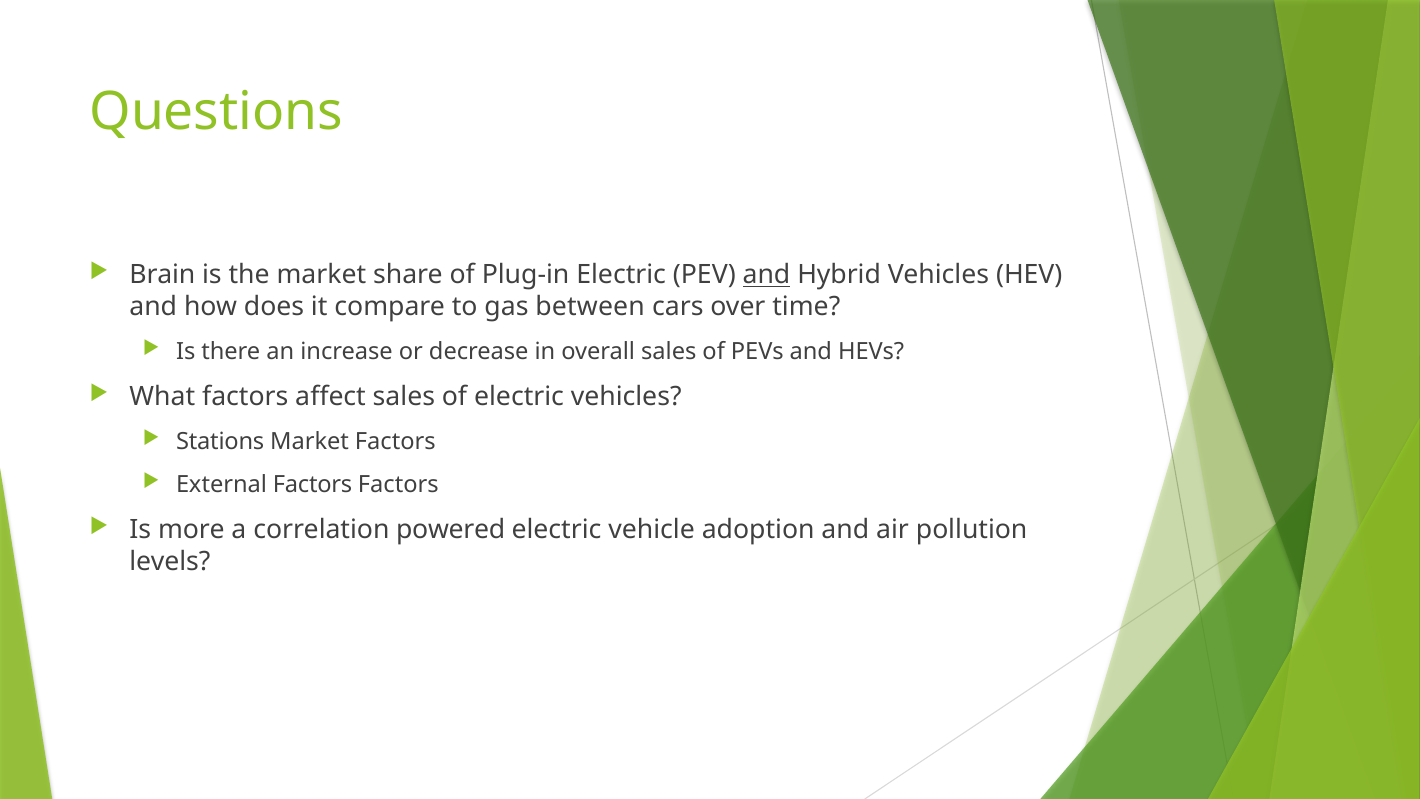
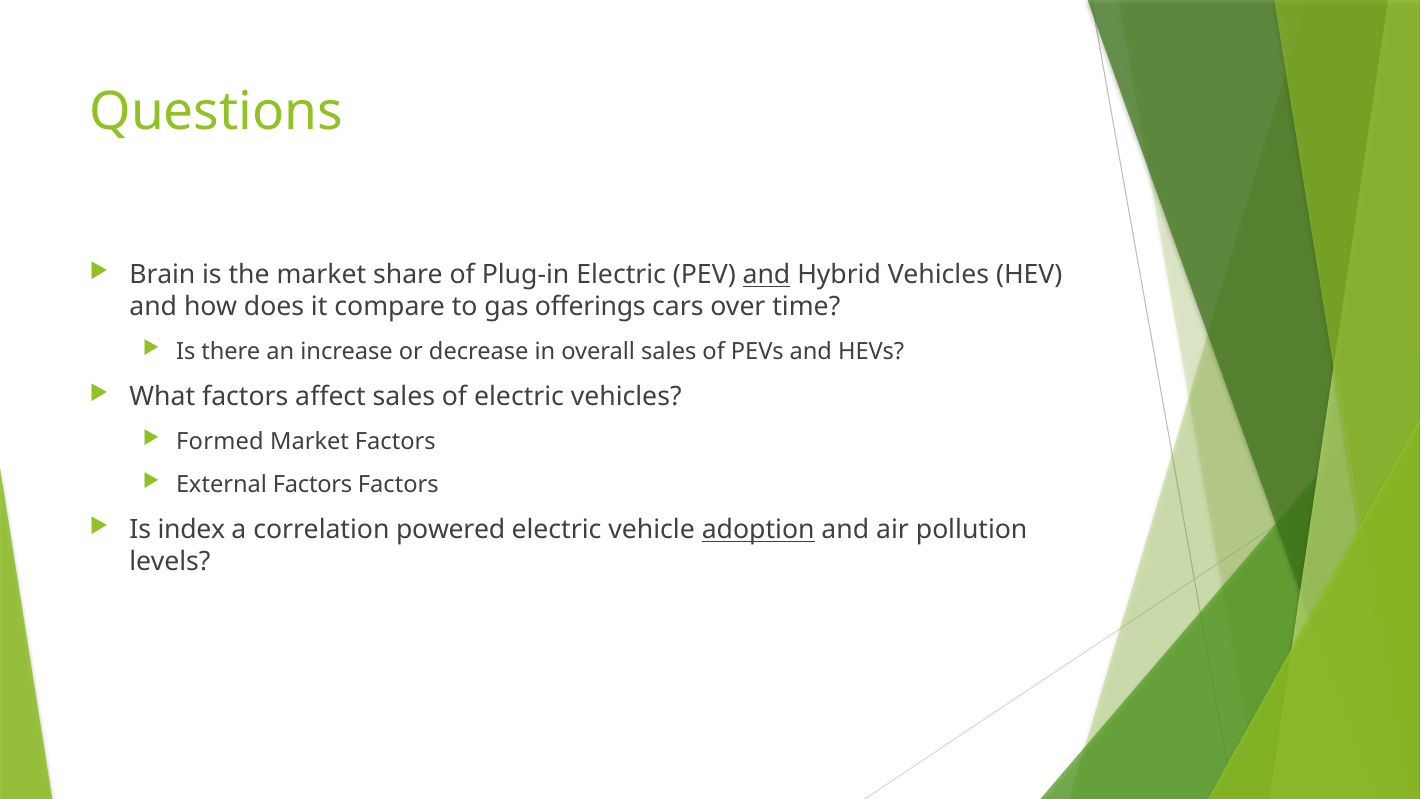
between: between -> offerings
Stations: Stations -> Formed
more: more -> index
adoption underline: none -> present
